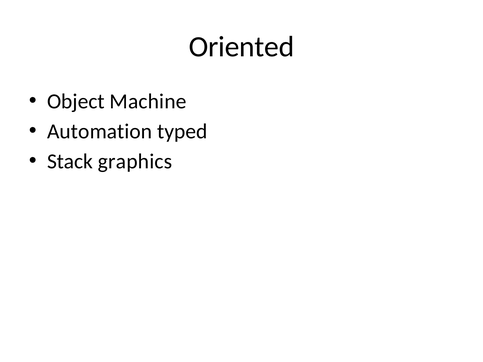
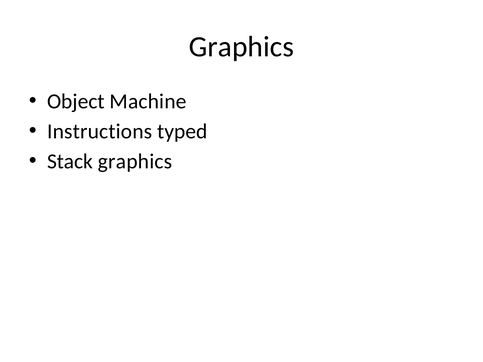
Oriented at (242, 47): Oriented -> Graphics
Automation: Automation -> Instructions
